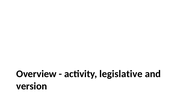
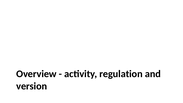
legislative: legislative -> regulation
